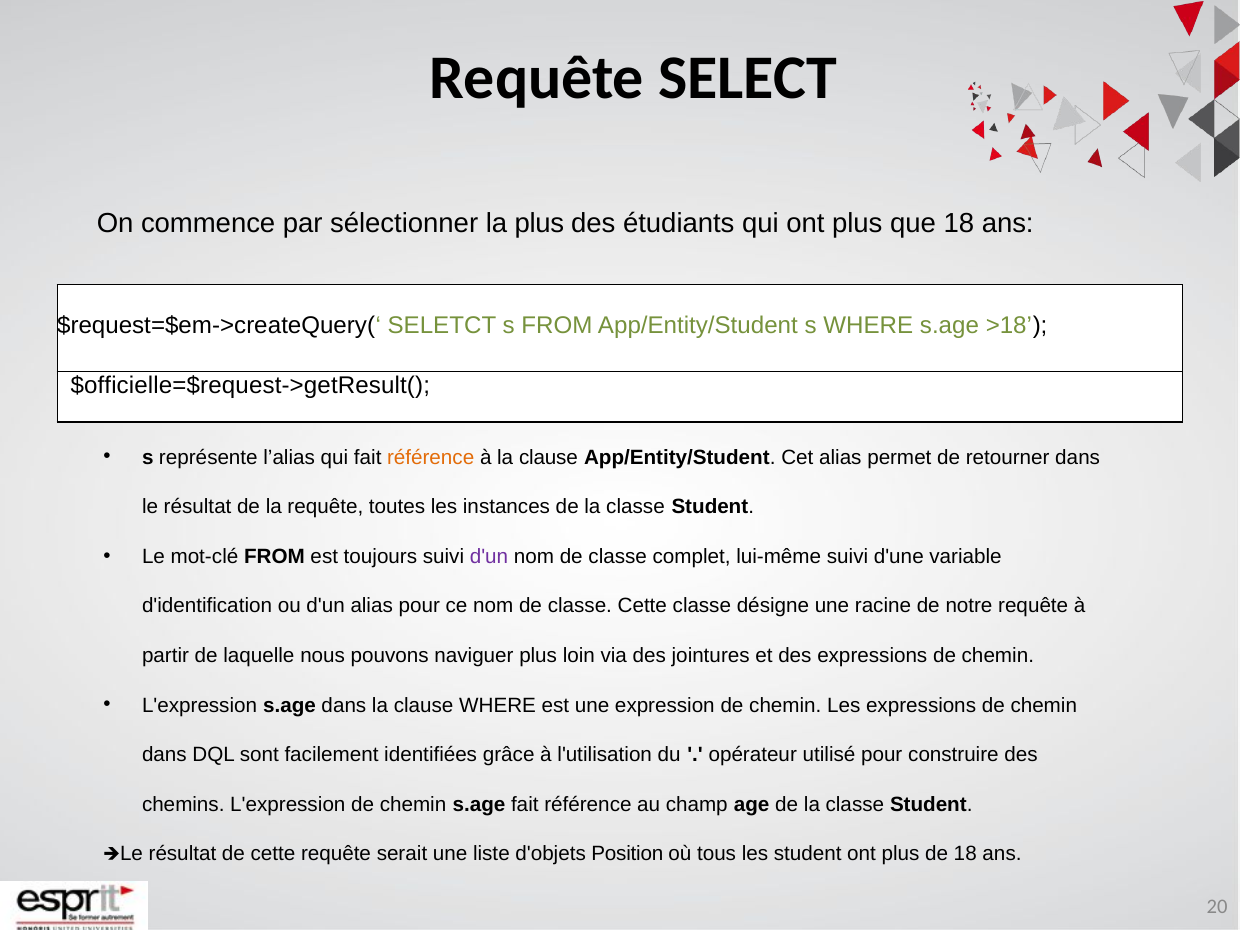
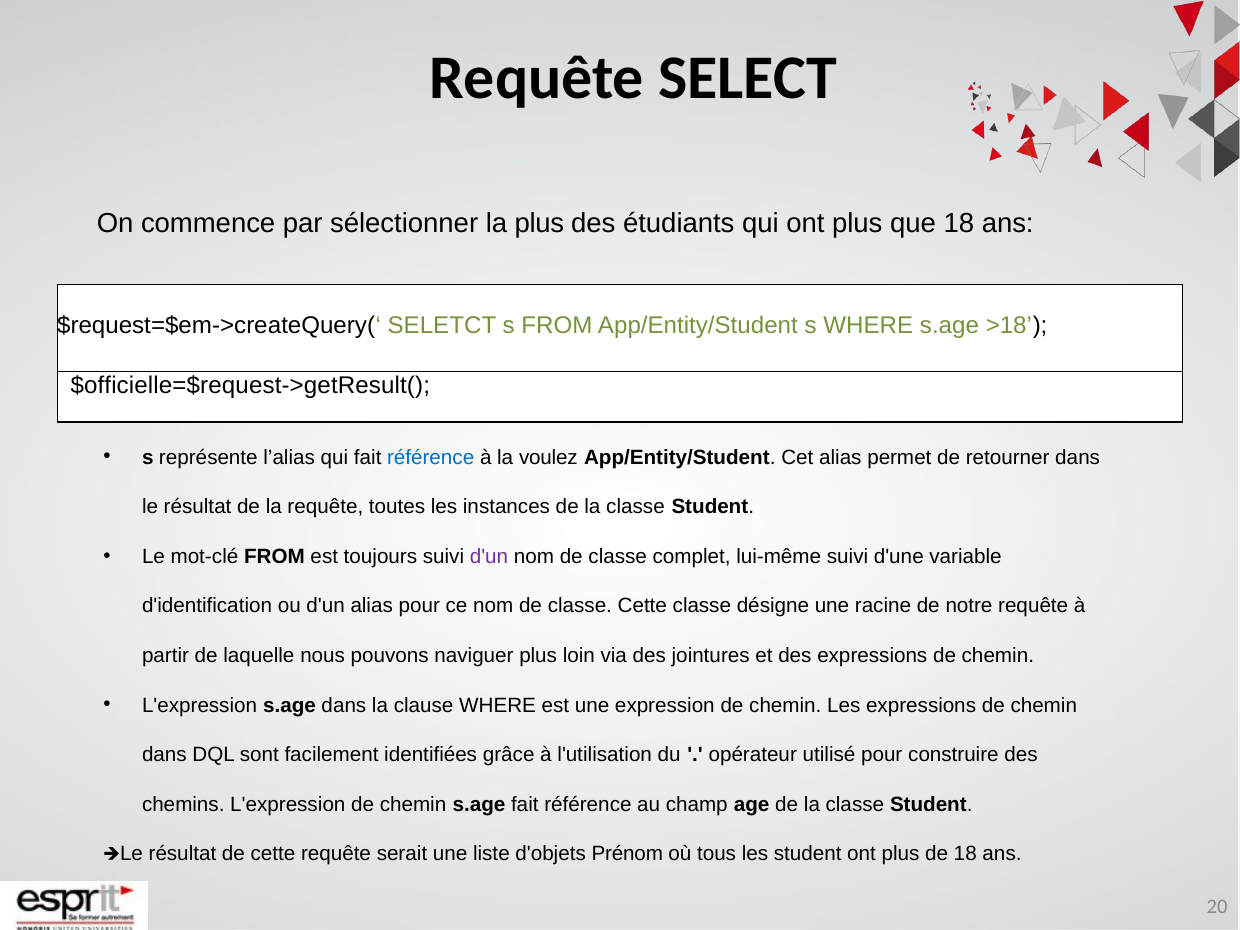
référence at (431, 457) colour: orange -> blue
à la clause: clause -> voulez
Position: Position -> Prénom
